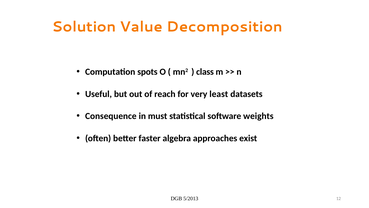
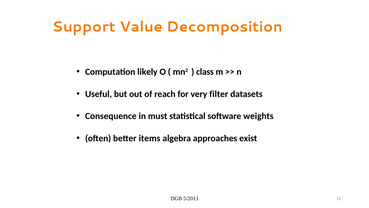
Solution: Solution -> Support
spots: spots -> likely
least: least -> filter
faster: faster -> items
